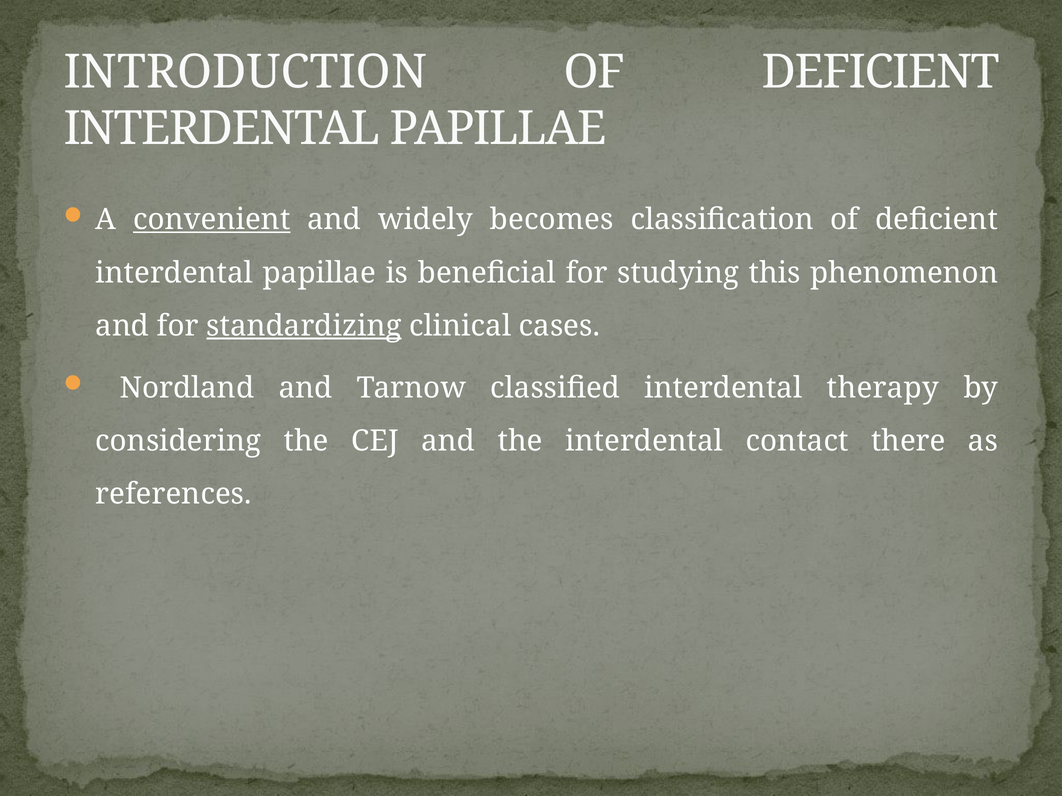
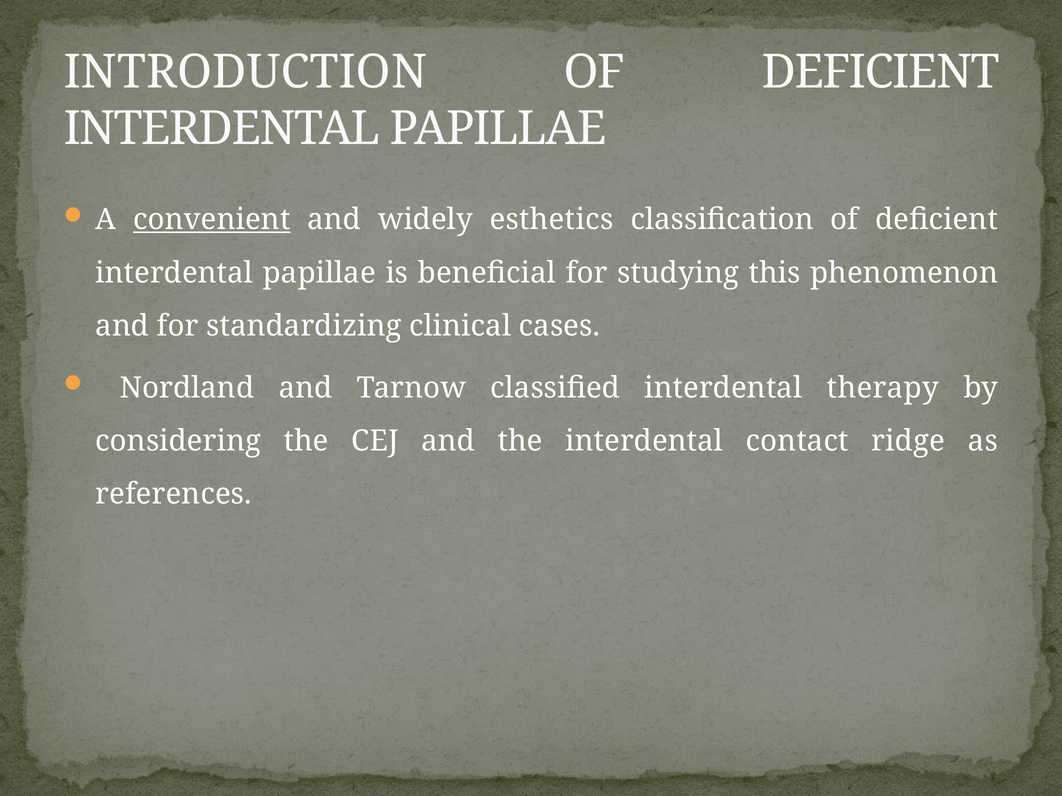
becomes: becomes -> esthetics
standardizing underline: present -> none
there: there -> ridge
